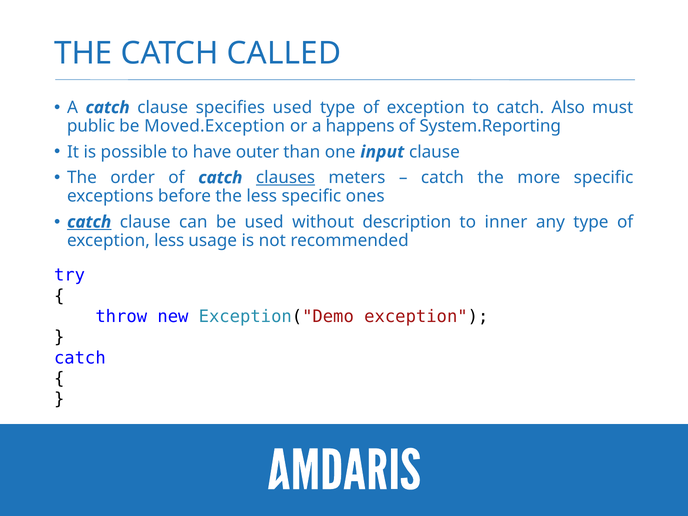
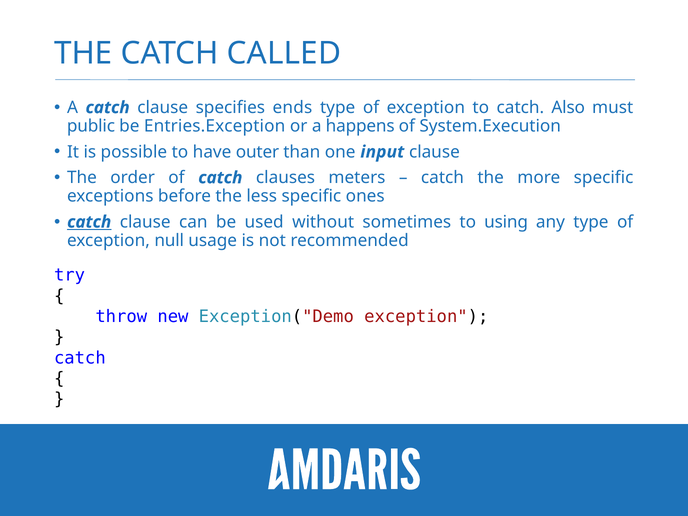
specifies used: used -> ends
Moved.Exception: Moved.Exception -> Entries.Exception
System.Reporting: System.Reporting -> System.Execution
clauses underline: present -> none
description: description -> sometimes
inner: inner -> using
exception less: less -> null
